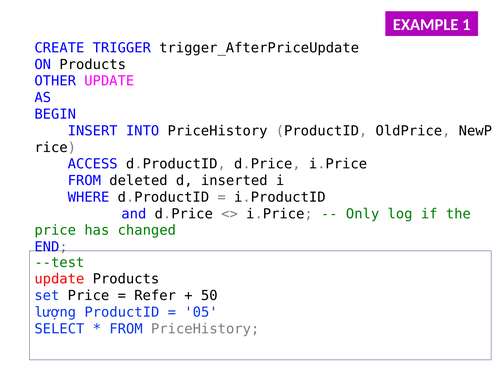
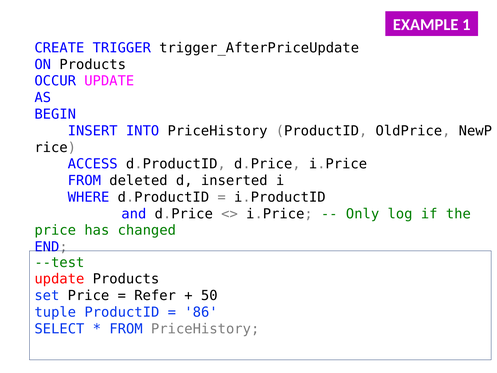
OTHER: OTHER -> OCCUR
lượng: lượng -> tuple
05: 05 -> 86
